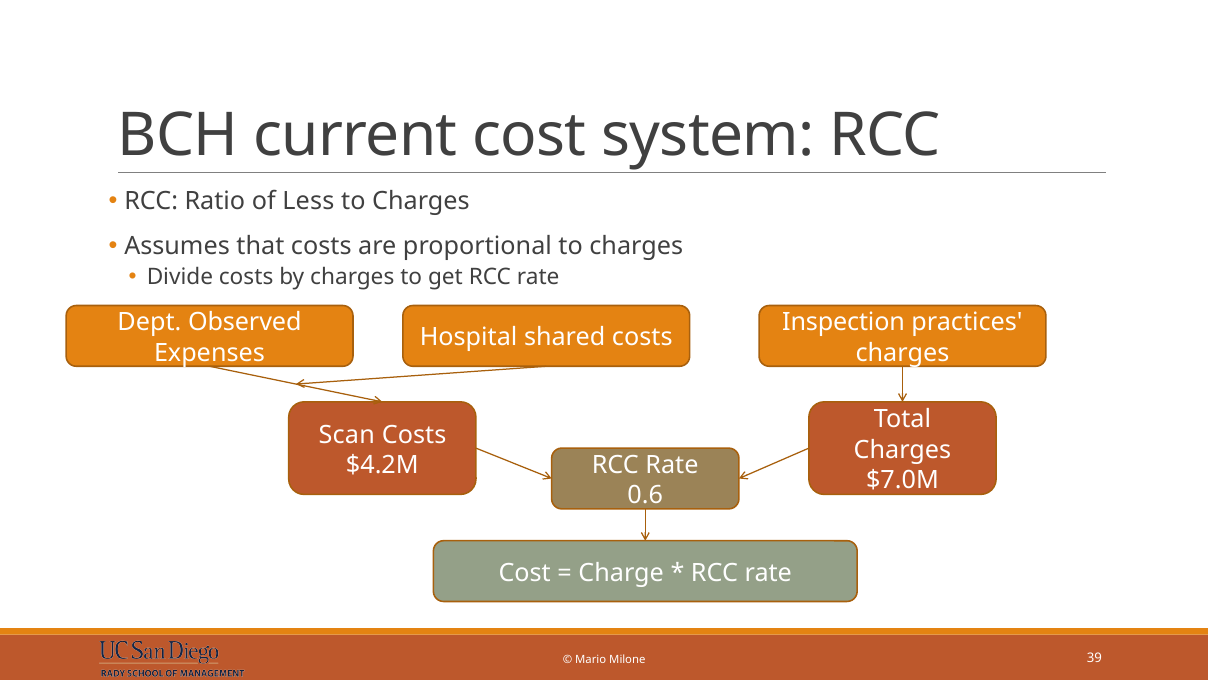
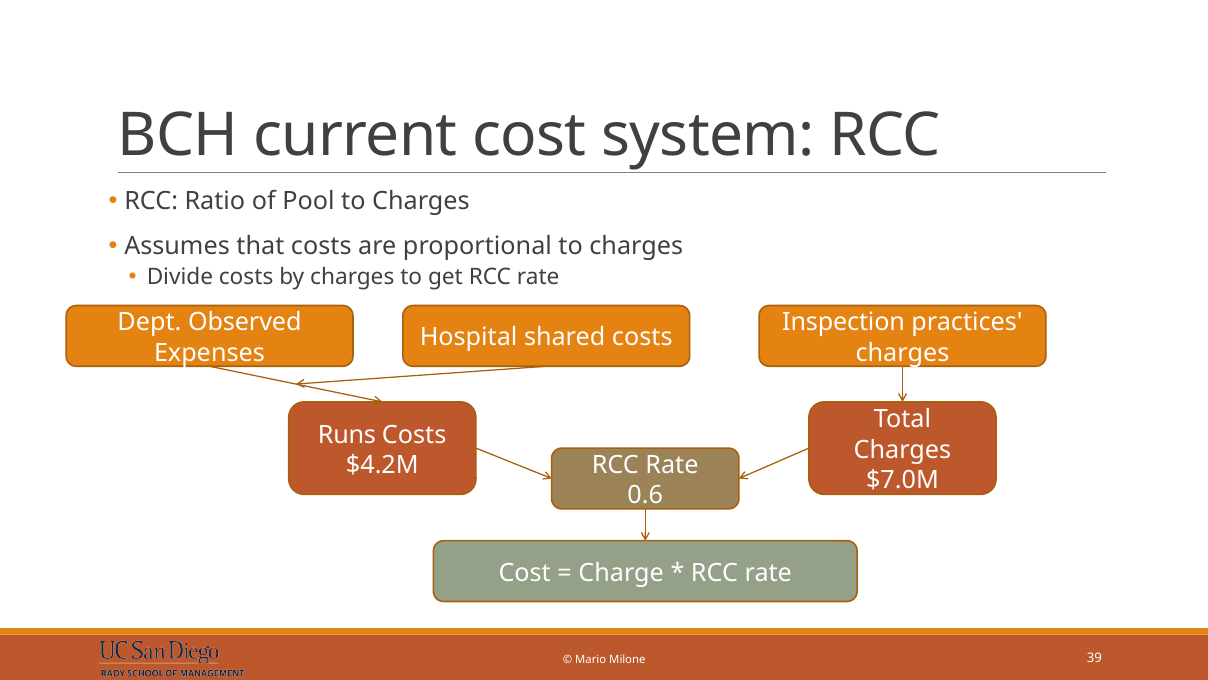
Less: Less -> Pool
Scan: Scan -> Runs
